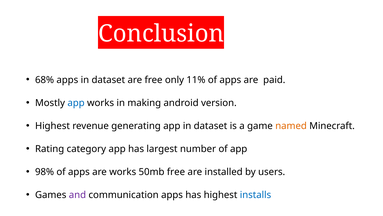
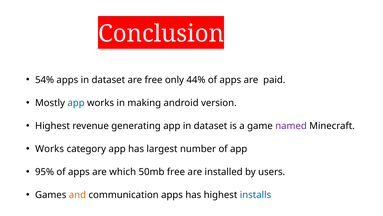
68%: 68% -> 54%
11%: 11% -> 44%
named colour: orange -> purple
Rating at (50, 149): Rating -> Works
98%: 98% -> 95%
are works: works -> which
and colour: purple -> orange
